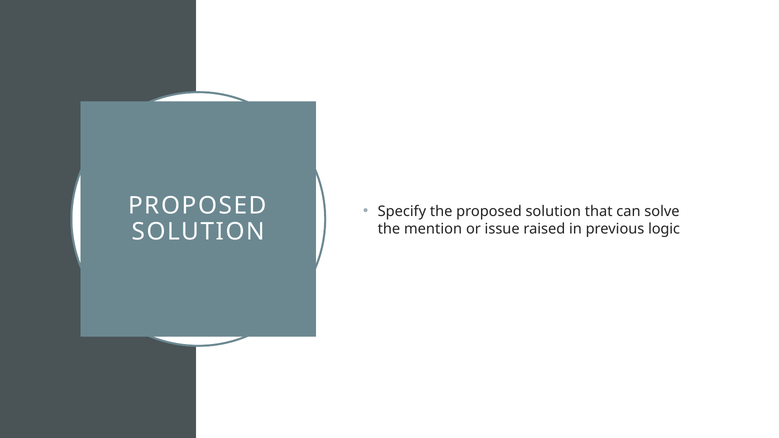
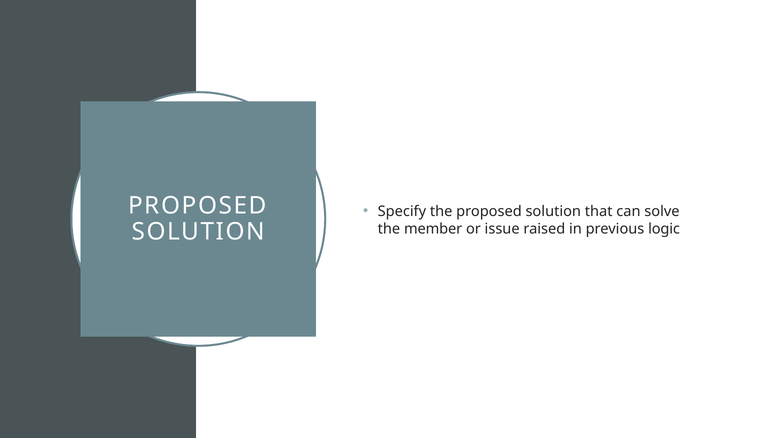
mention: mention -> member
